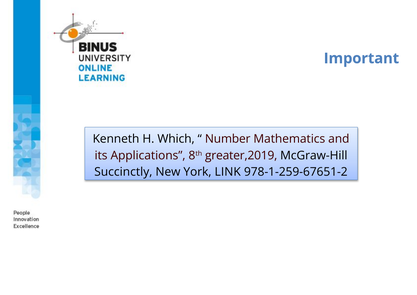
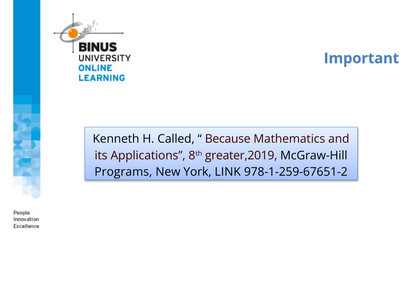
Which: Which -> Called
Number: Number -> Because
Succinctly: Succinctly -> Programs
